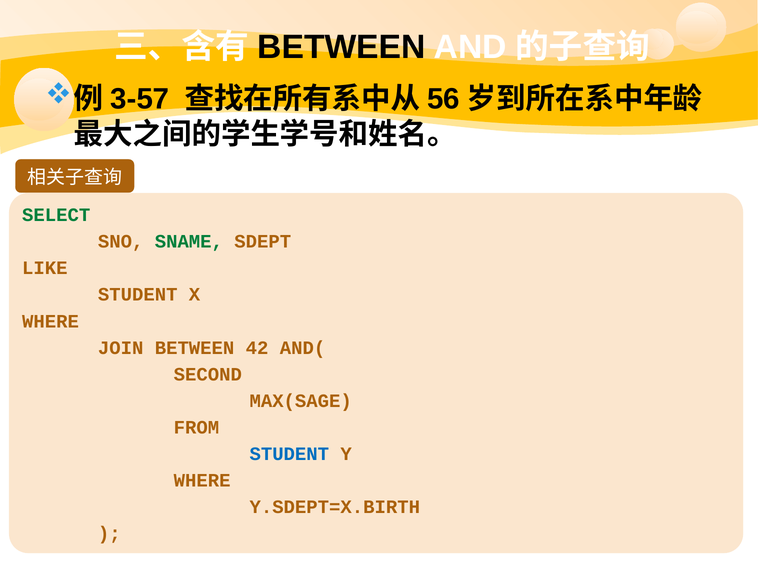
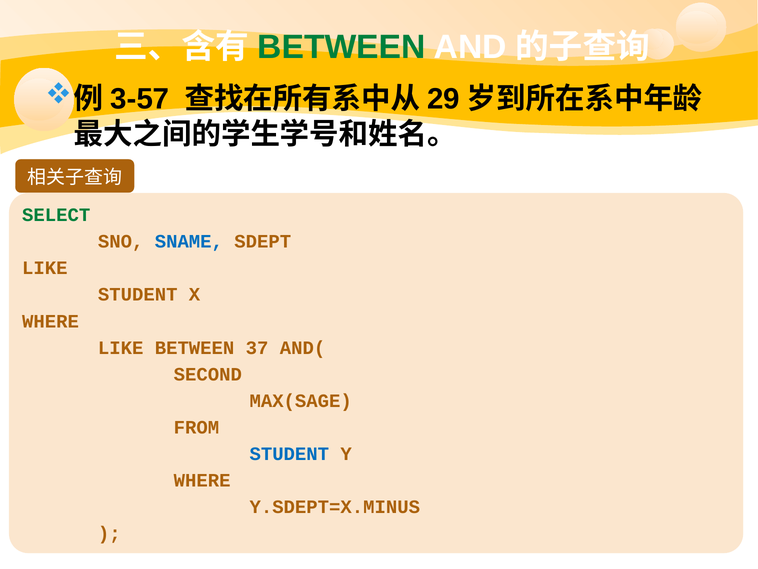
BETWEEN at (341, 47) colour: black -> green
56: 56 -> 29
SNAME colour: green -> blue
JOIN at (121, 347): JOIN -> LIKE
42: 42 -> 37
Y.SDEPT=X.BIRTH: Y.SDEPT=X.BIRTH -> Y.SDEPT=X.MINUS
